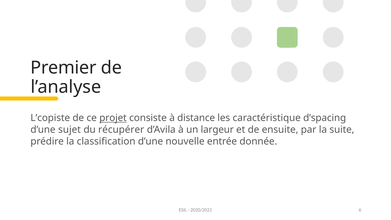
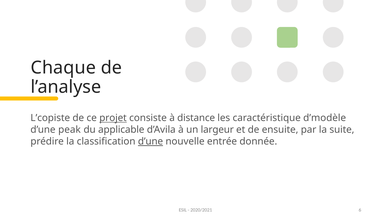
Premier: Premier -> Chaque
d’spacing: d’spacing -> d’modèle
sujet: sujet -> peak
récupérer: récupérer -> applicable
d’une at (150, 141) underline: none -> present
